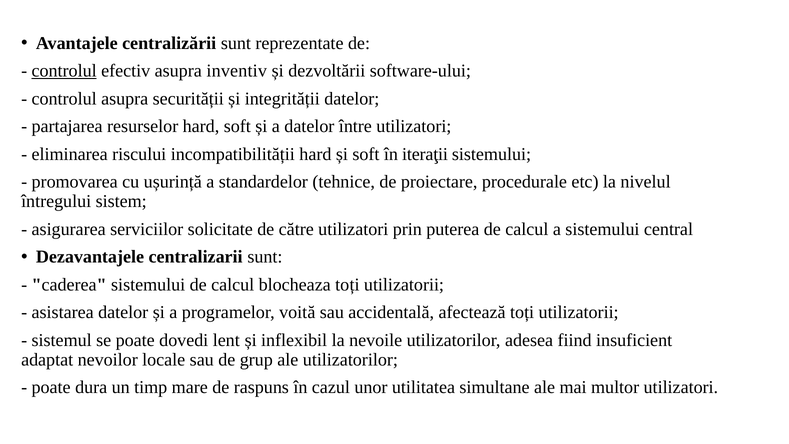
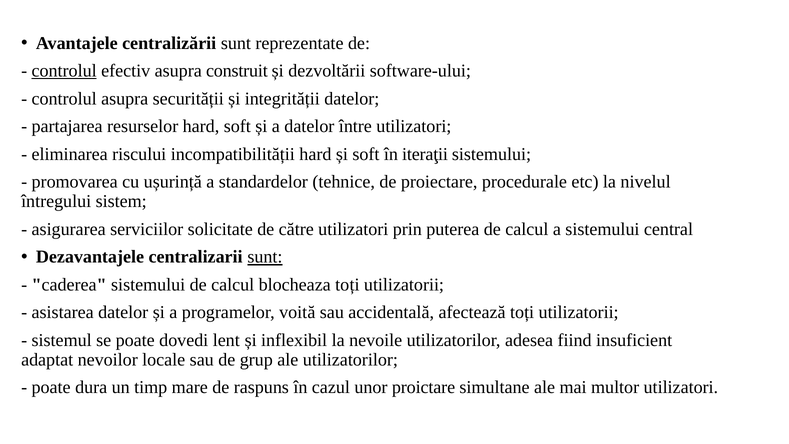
inventiv: inventiv -> construit
sunt at (265, 257) underline: none -> present
utilitatea: utilitatea -> proictare
